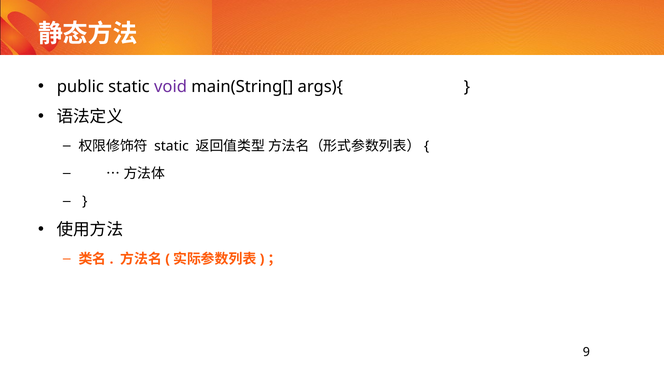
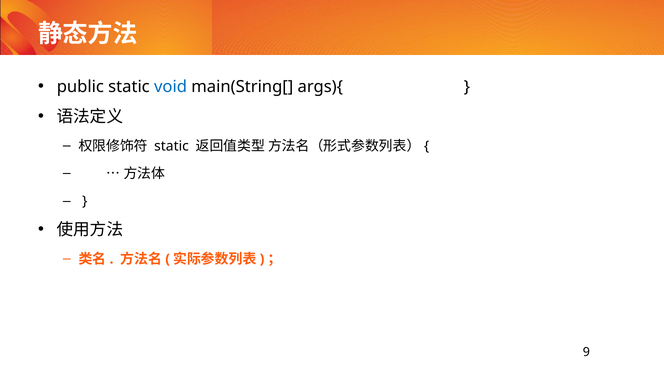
void colour: purple -> blue
